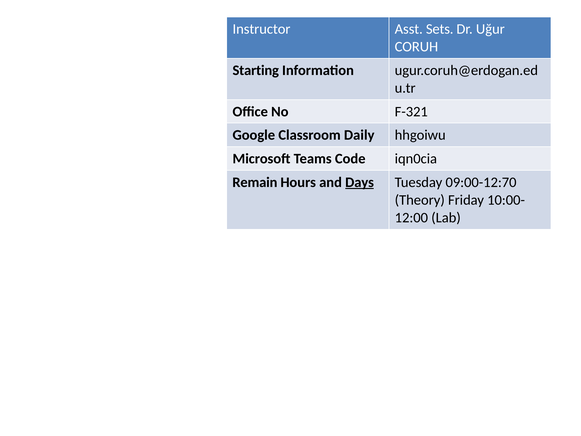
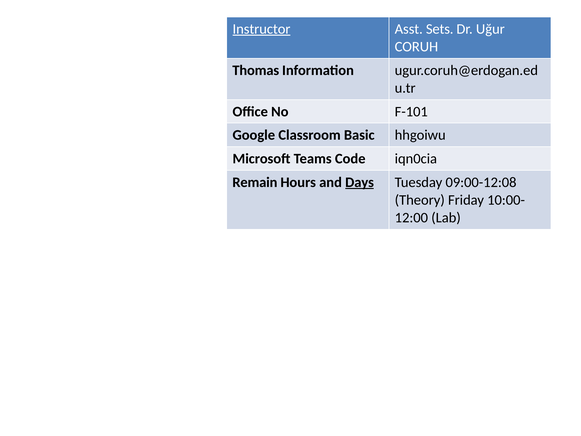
Instructor underline: none -> present
Starting: Starting -> Thomas
F-321: F-321 -> F-101
Daily: Daily -> Basic
09:00-12:70: 09:00-12:70 -> 09:00-12:08
